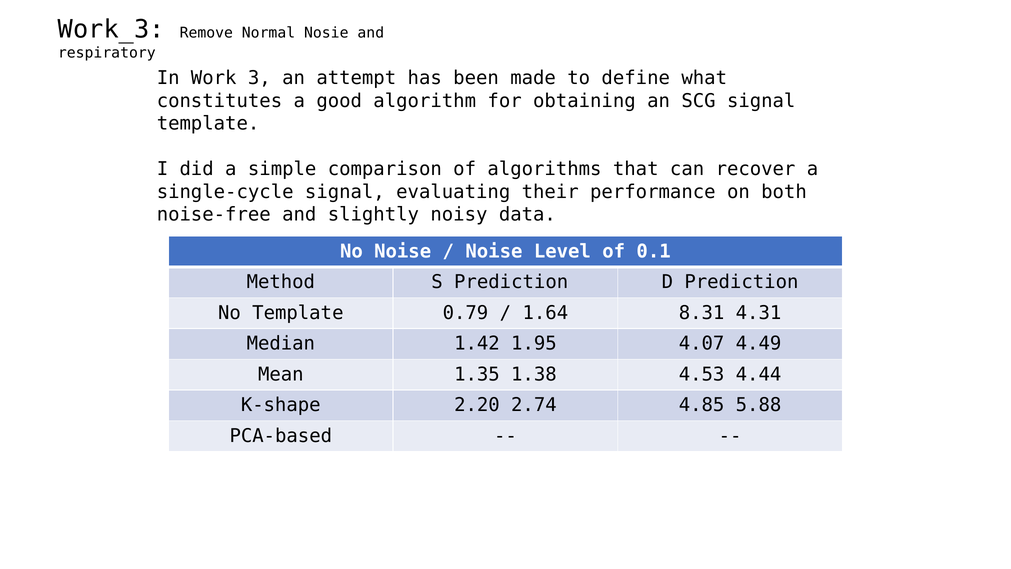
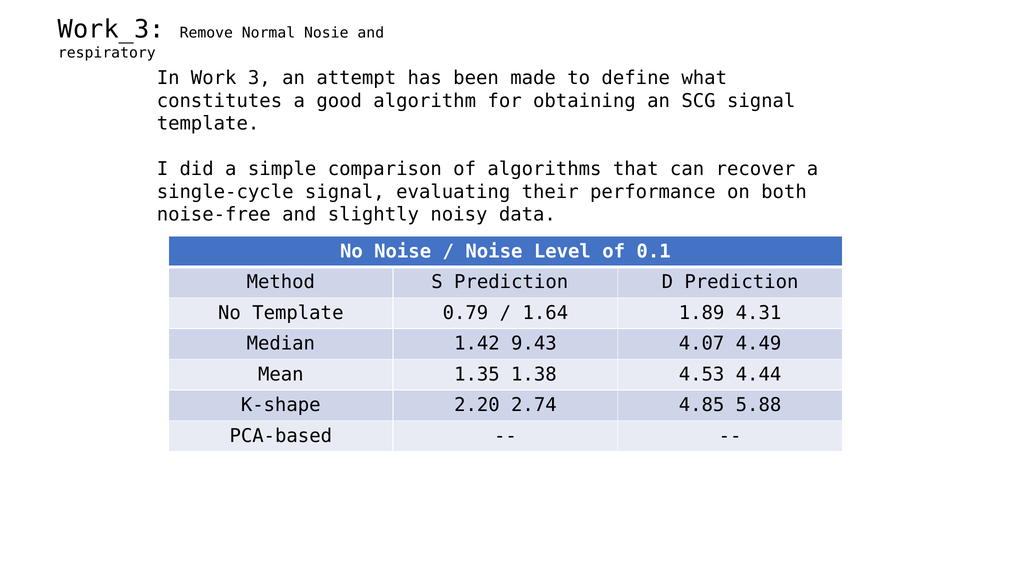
8.31: 8.31 -> 1.89
1.95: 1.95 -> 9.43
